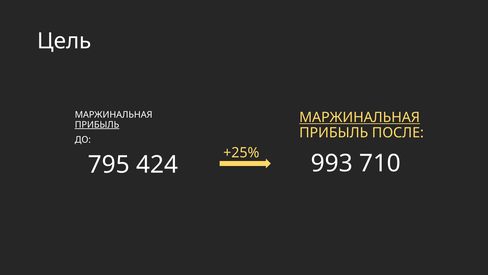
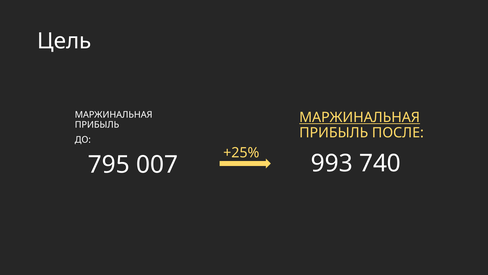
ПРИБЫЛЬ at (97, 125) underline: present -> none
424: 424 -> 007
710: 710 -> 740
